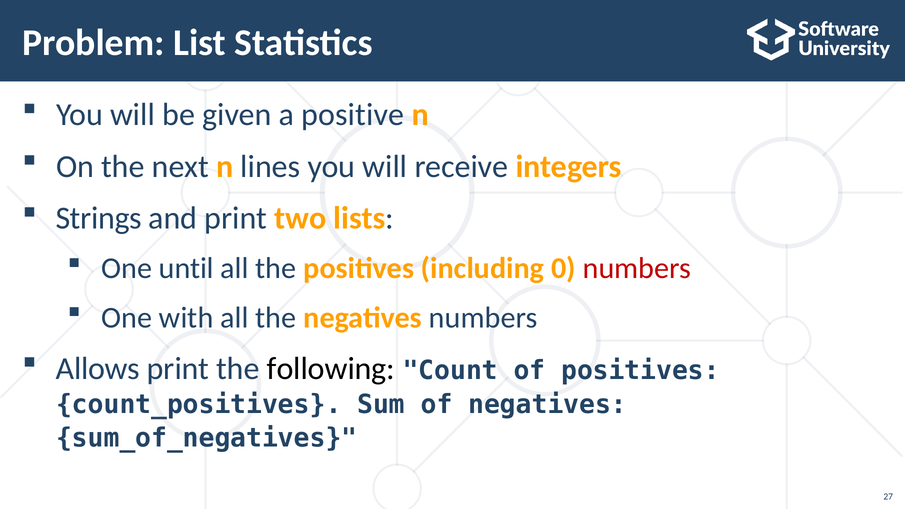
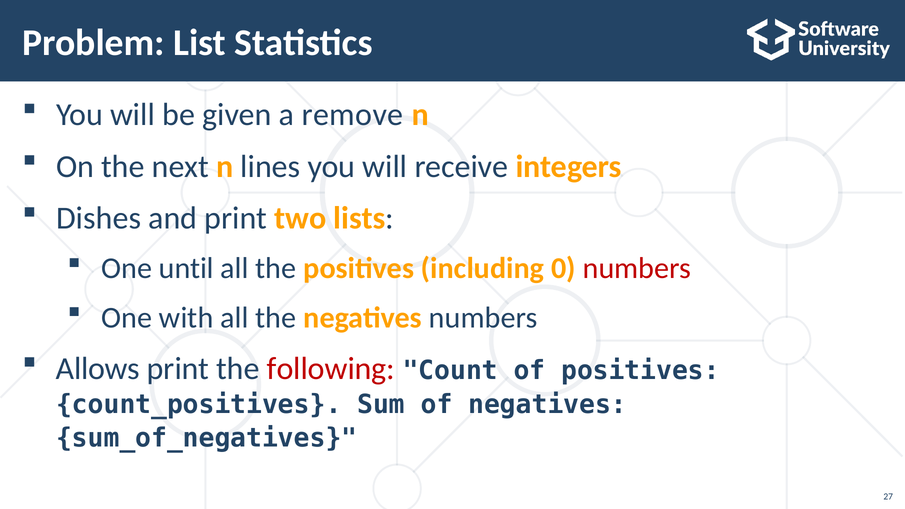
positive: positive -> remove
Strings: Strings -> Dishes
following colour: black -> red
